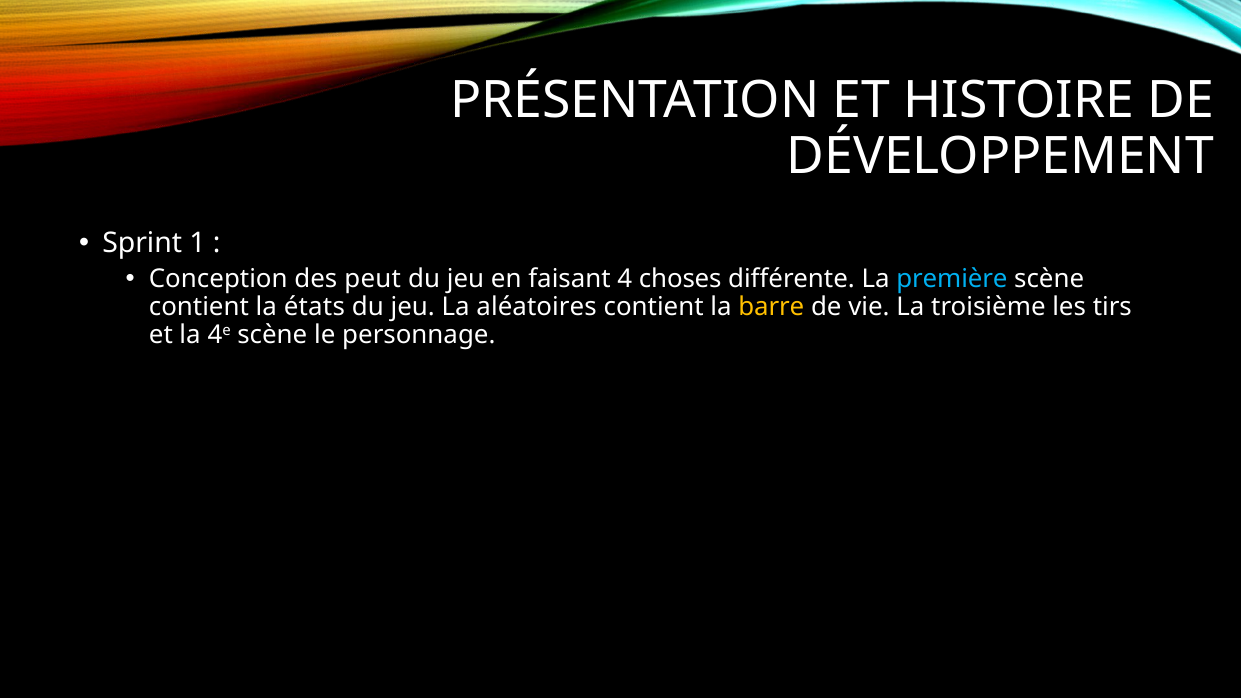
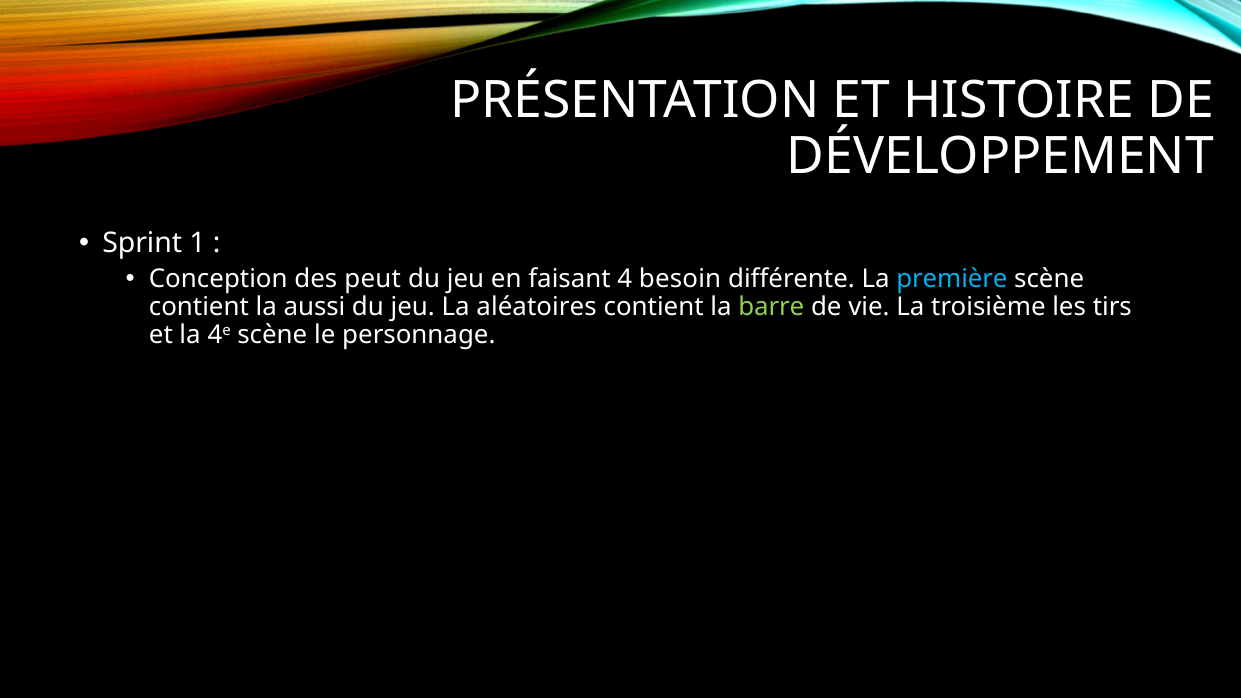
choses: choses -> besoin
états: états -> aussi
barre colour: yellow -> light green
